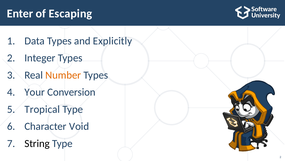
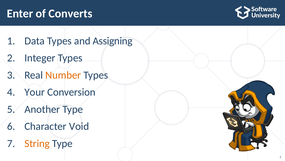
Escaping: Escaping -> Converts
Explicitly: Explicitly -> Assigning
Tropical: Tropical -> Another
String colour: black -> orange
